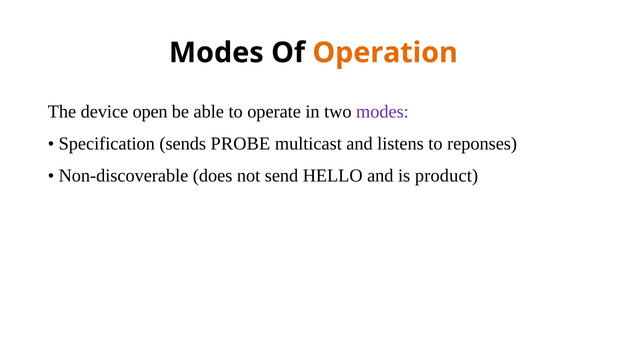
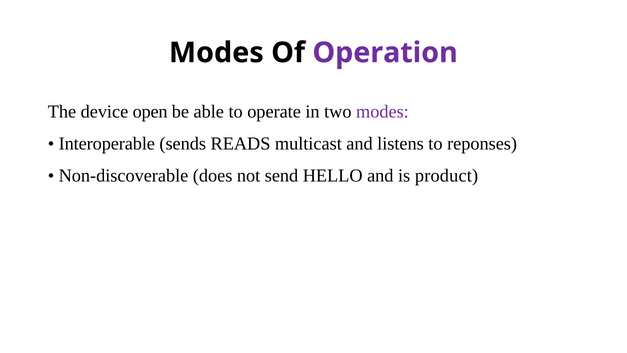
Operation colour: orange -> purple
Specification: Specification -> Interoperable
PROBE: PROBE -> READS
